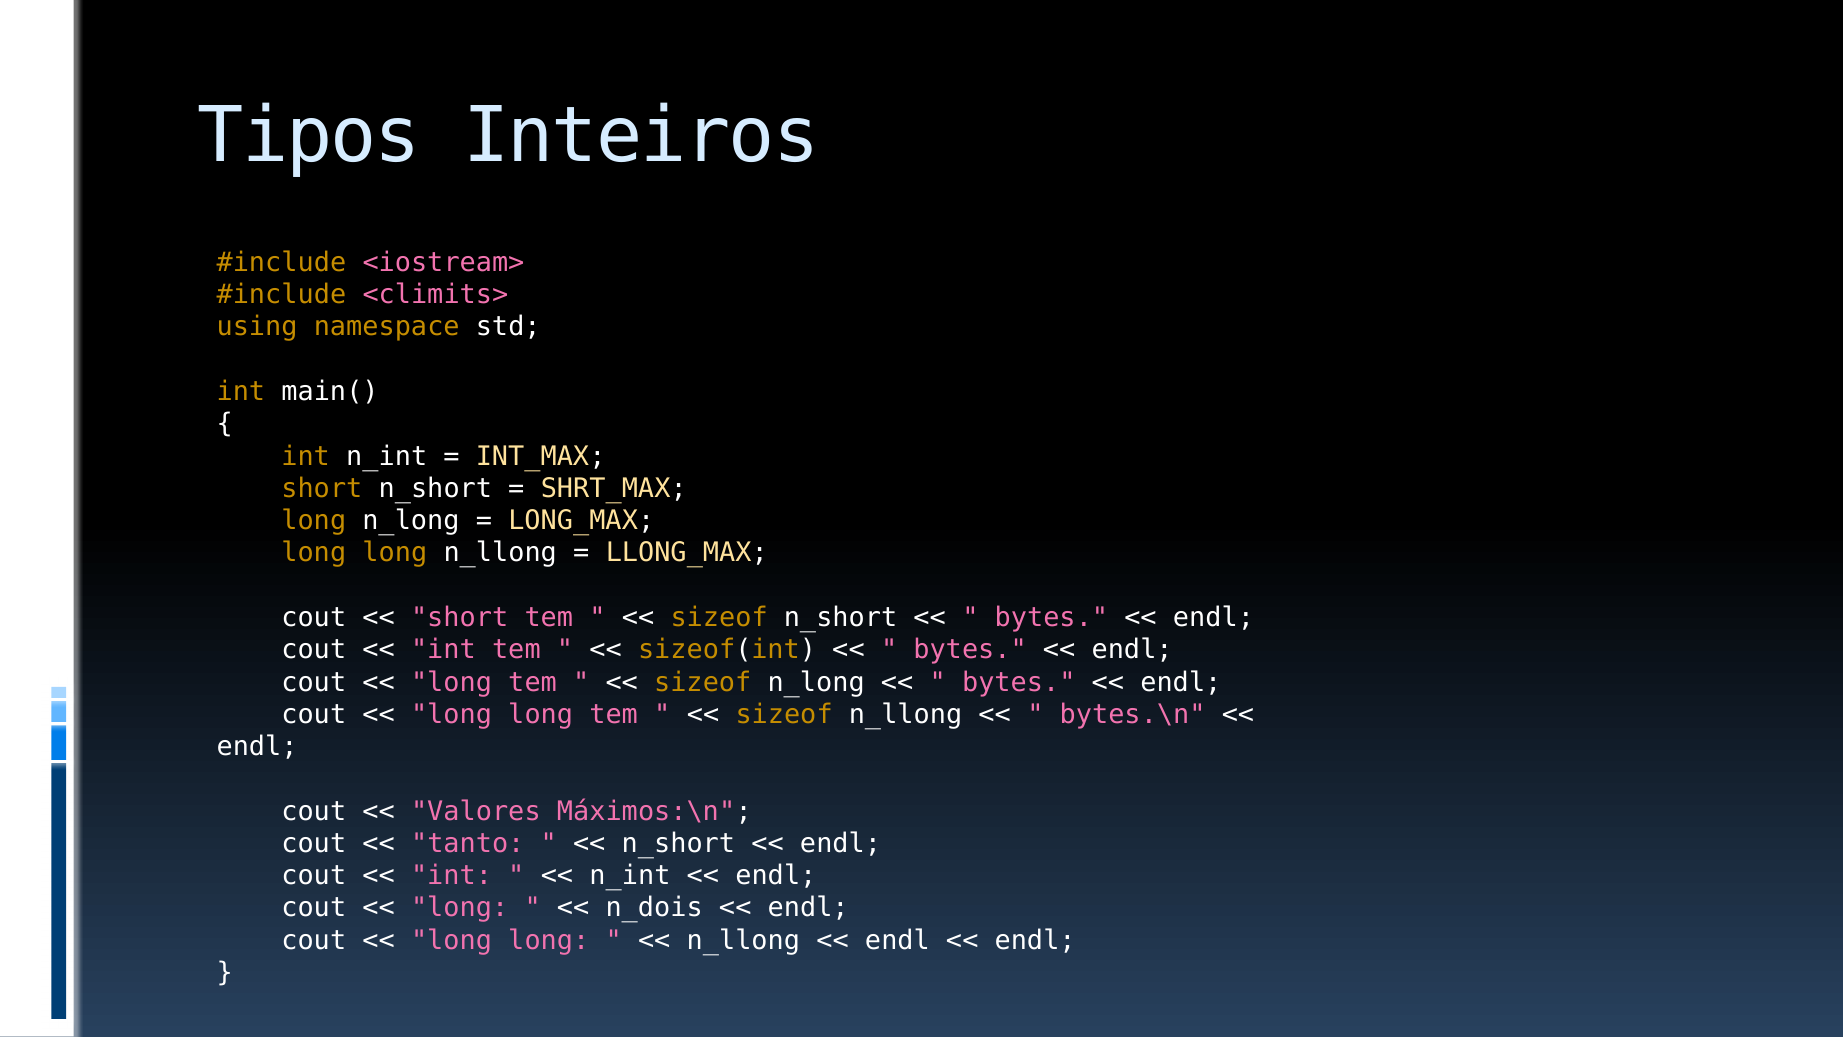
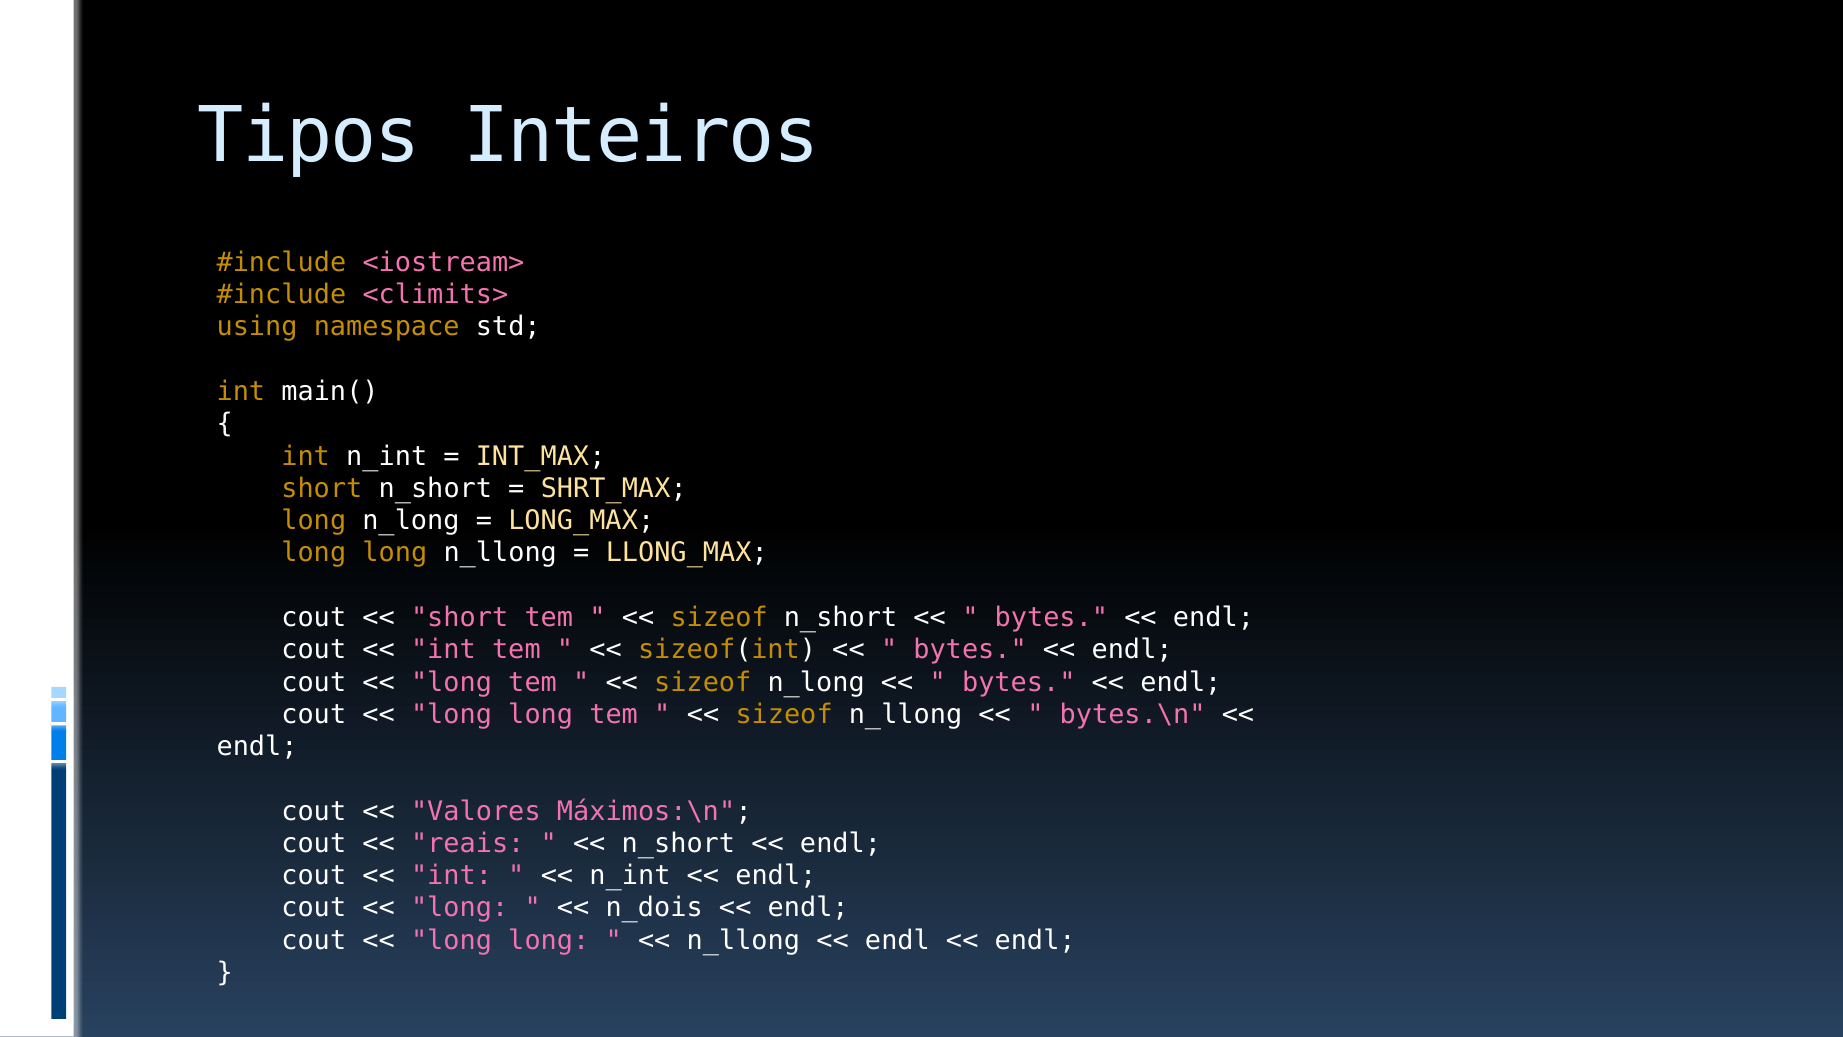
tanto: tanto -> reais
